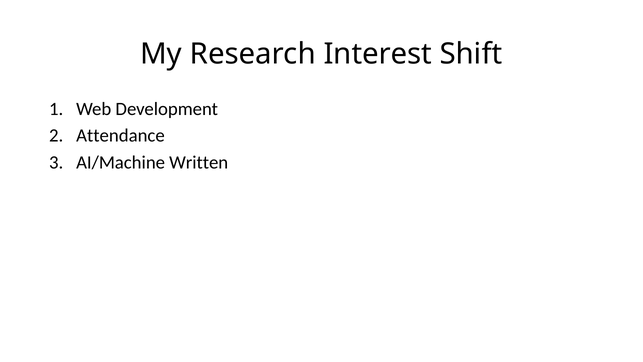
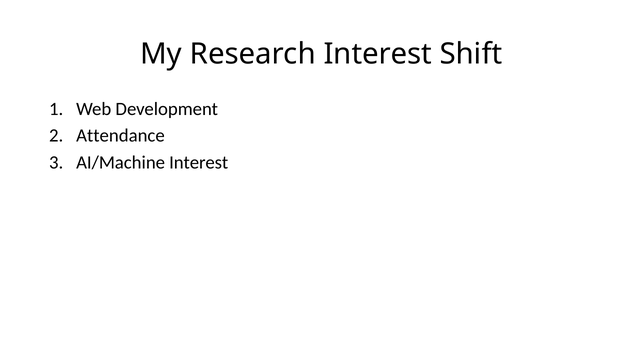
AI/Machine Written: Written -> Interest
